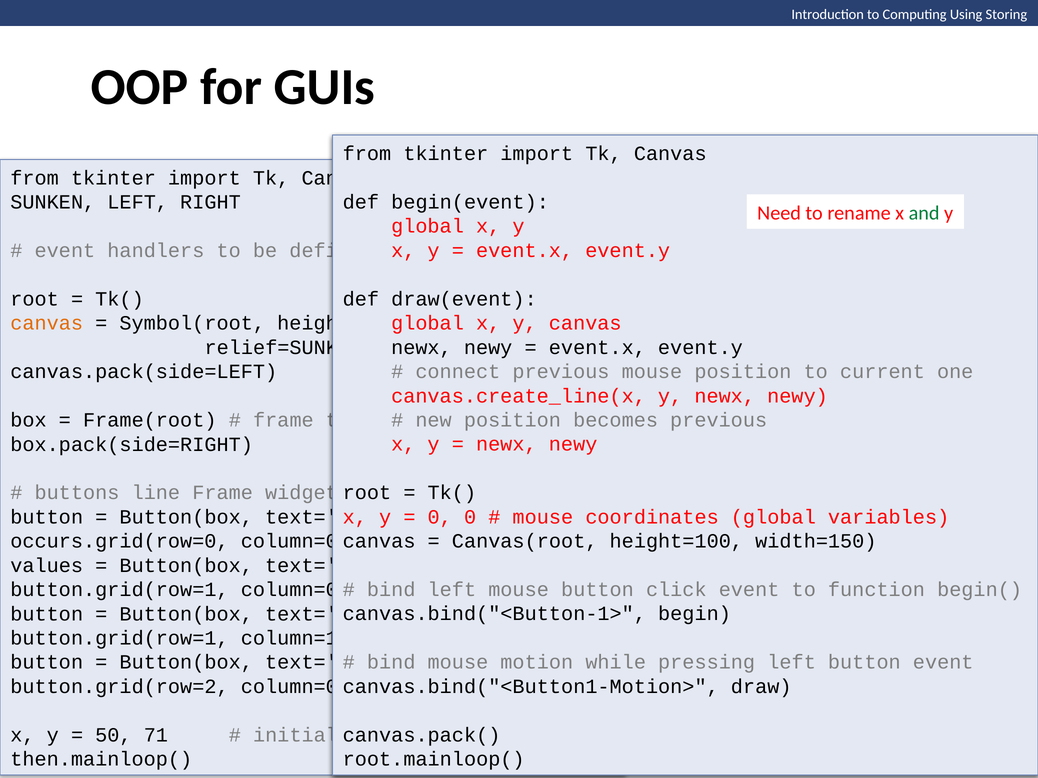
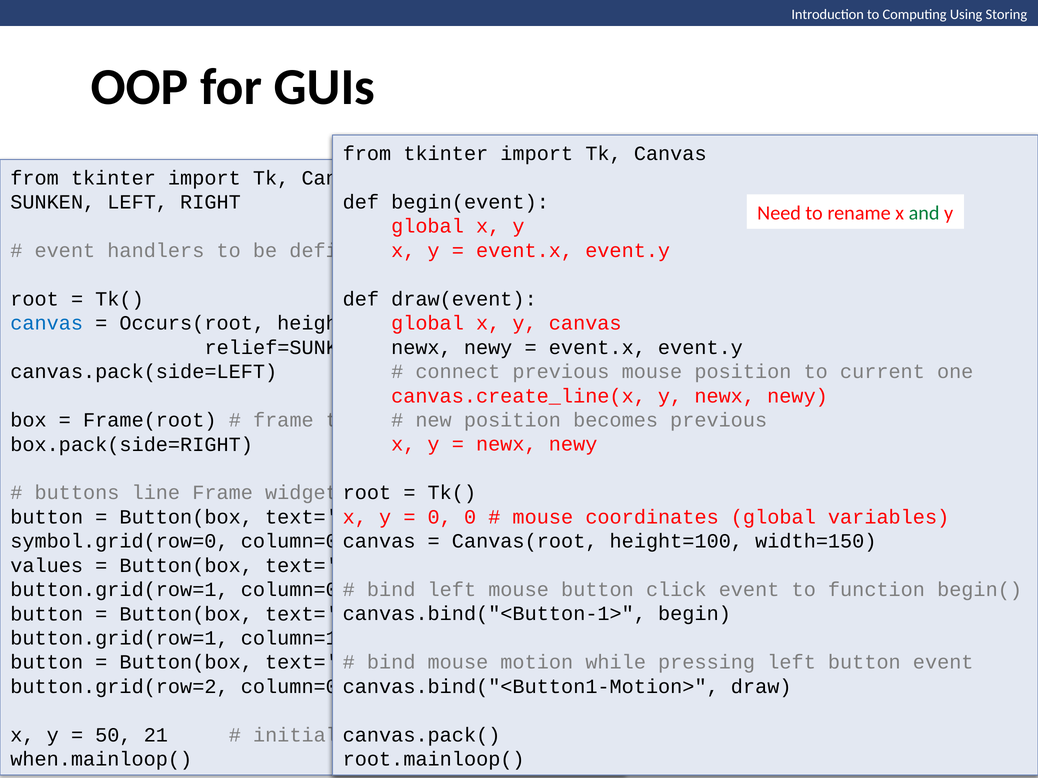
canvas at (47, 323) colour: orange -> blue
Symbol(root: Symbol(root -> Occurs(root
occurs.grid(row=0: occurs.grid(row=0 -> symbol.grid(row=0
71: 71 -> 21
then.mainloop(: then.mainloop( -> when.mainloop(
